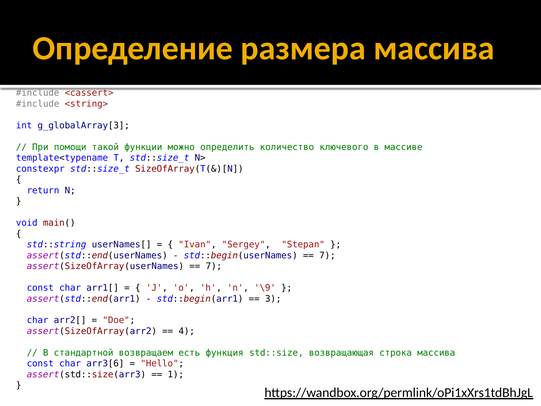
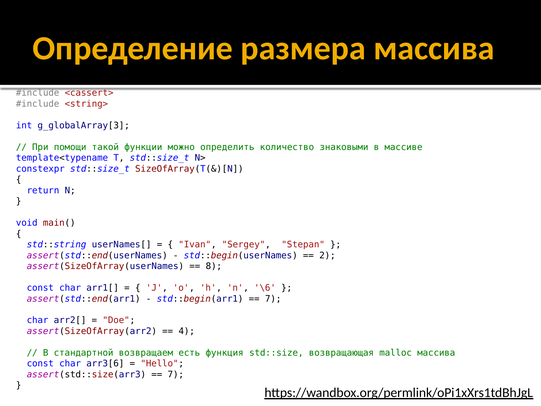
ключевого: ключевого -> знаковыми
7 at (327, 255): 7 -> 2
7 at (214, 266): 7 -> 8
\9: \9 -> \6
3 at (273, 299): 3 -> 7
строка: строка -> malloc
1 at (176, 374): 1 -> 7
